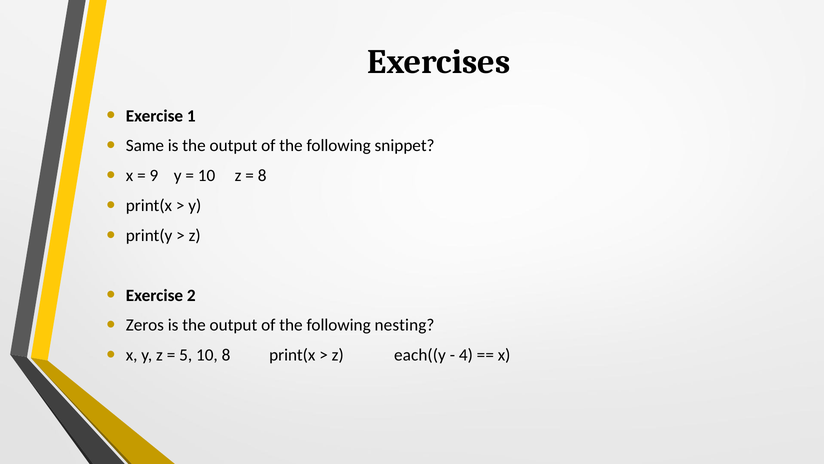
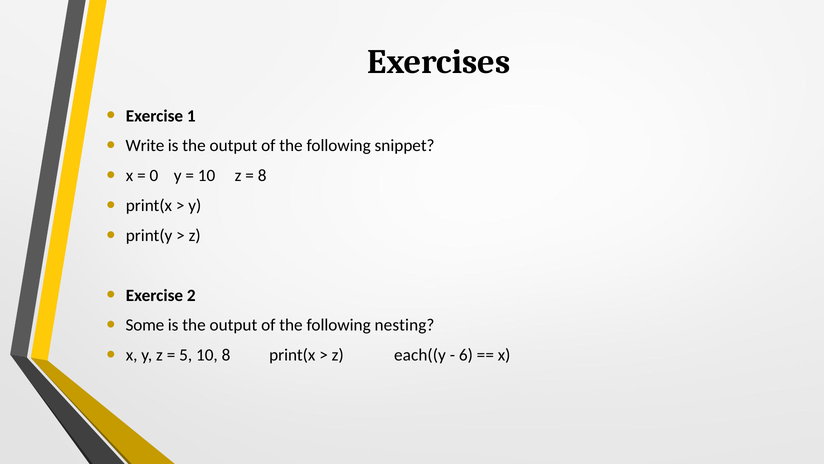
Same: Same -> Write
9: 9 -> 0
Zeros: Zeros -> Some
4: 4 -> 6
